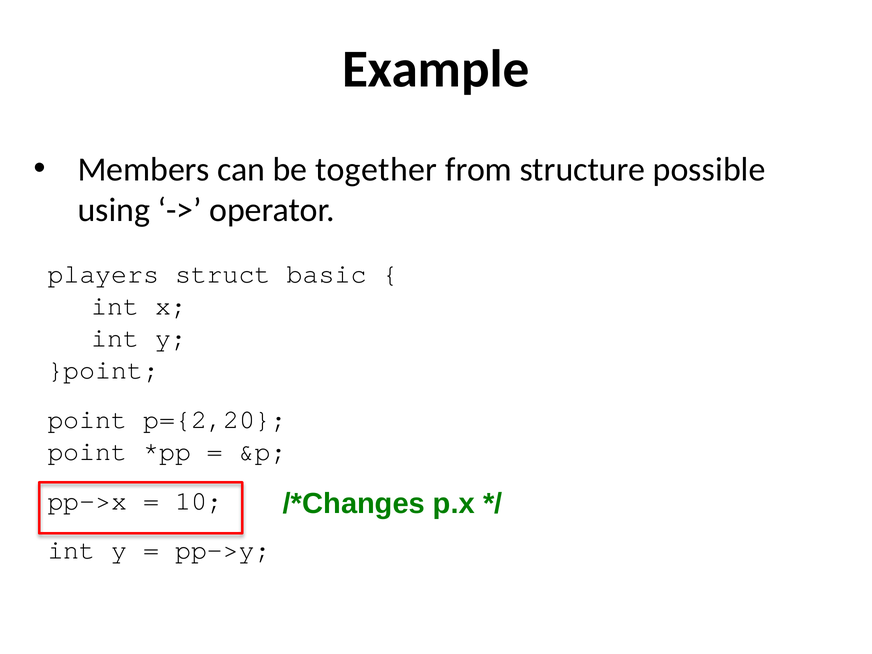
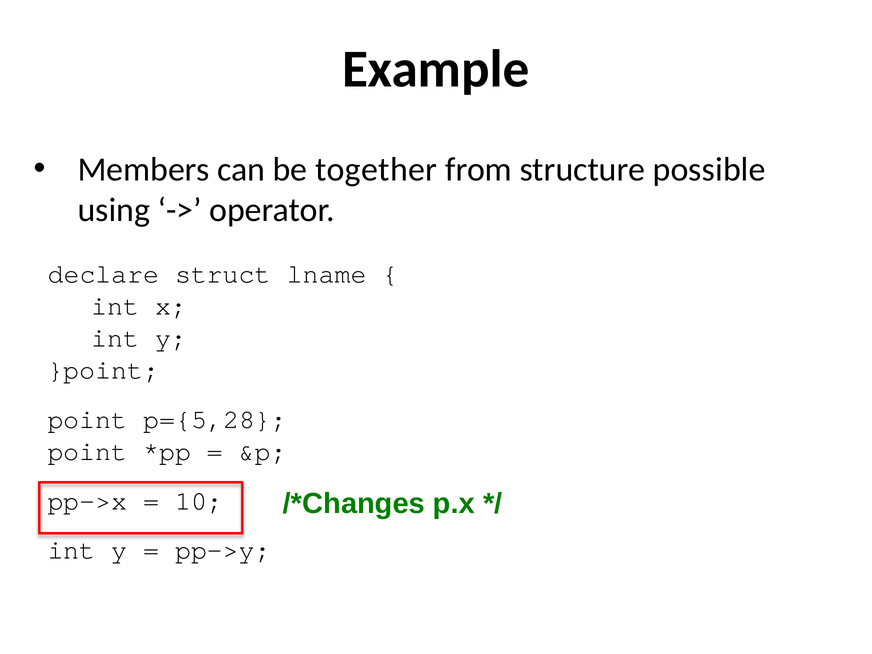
players: players -> declare
basic: basic -> lname
p={2,20: p={2,20 -> p={5,28
